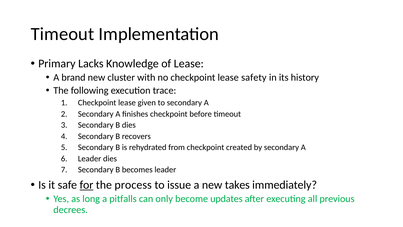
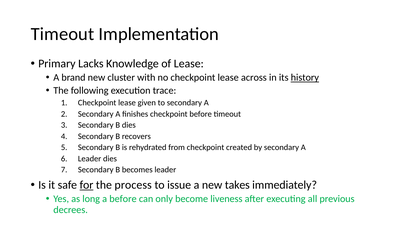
safety: safety -> across
history underline: none -> present
a pitfalls: pitfalls -> before
updates: updates -> liveness
